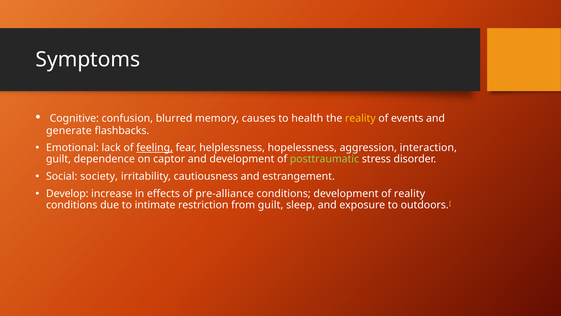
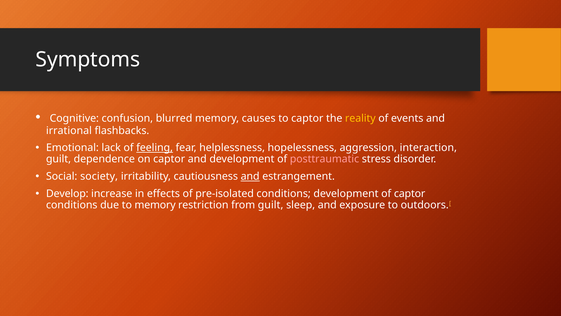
to health: health -> captor
generate: generate -> irrational
posttraumatic colour: light green -> pink
and at (250, 176) underline: none -> present
pre-alliance: pre-alliance -> pre-isolated
of reality: reality -> captor
to intimate: intimate -> memory
